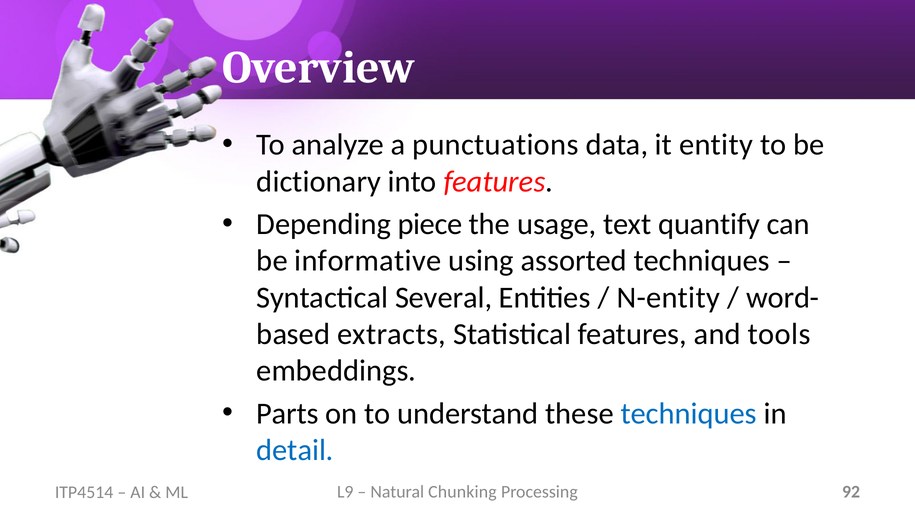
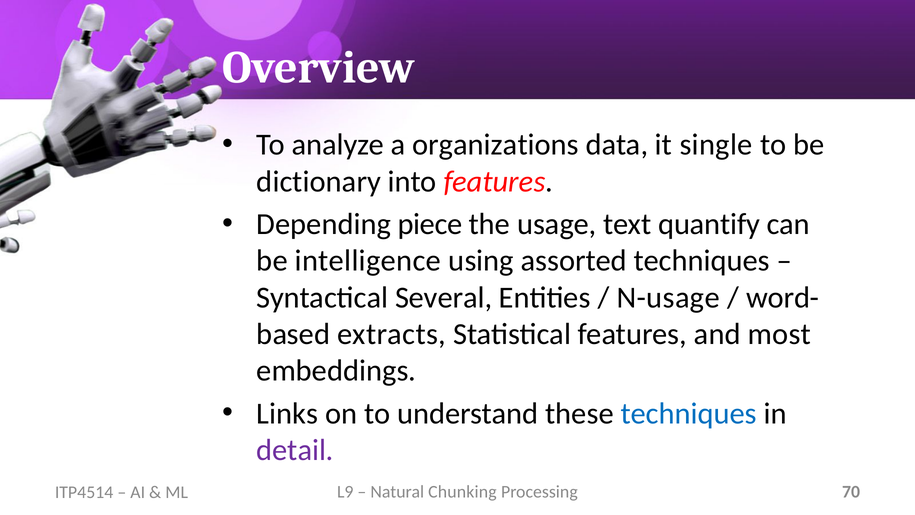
punctuations: punctuations -> organizations
entity: entity -> single
informative: informative -> intelligence
N-entity: N-entity -> N-usage
tools: tools -> most
Parts: Parts -> Links
detail colour: blue -> purple
92: 92 -> 70
